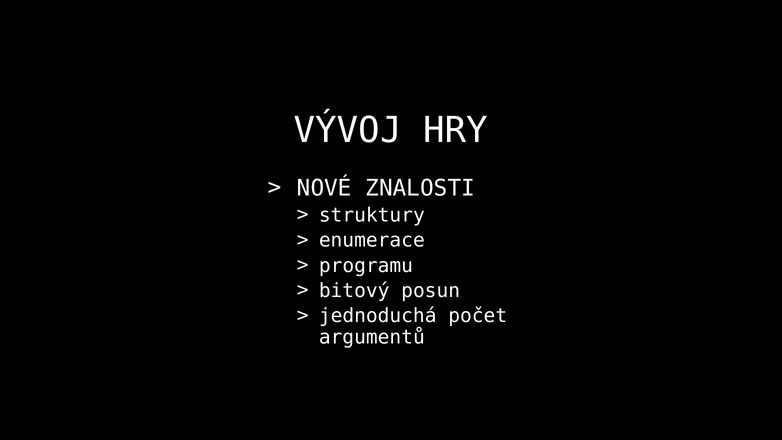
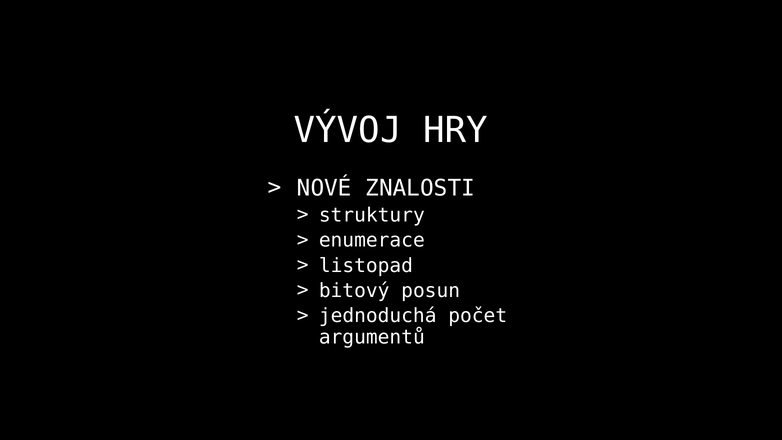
programu: programu -> listopad
